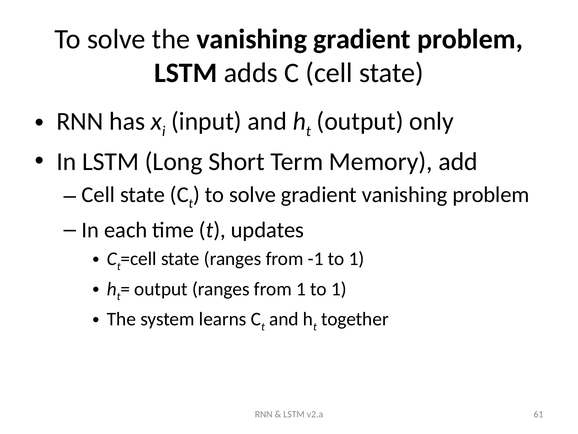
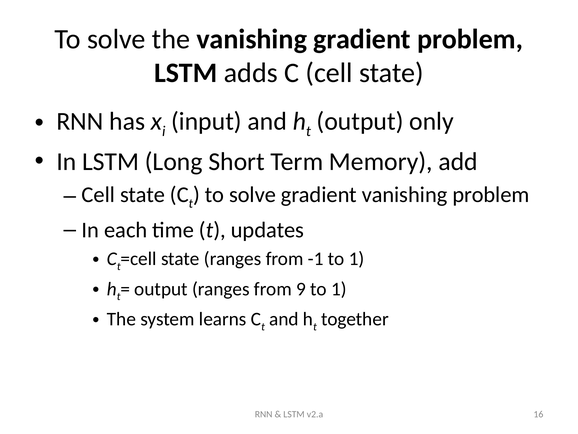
from 1: 1 -> 9
61: 61 -> 16
